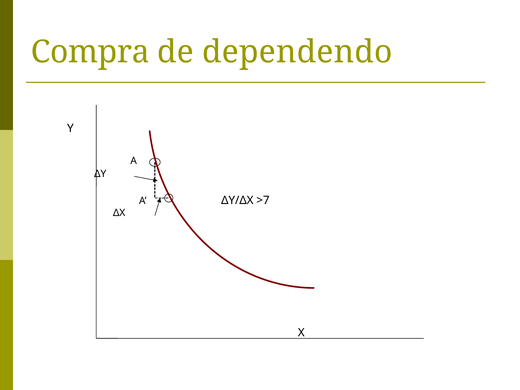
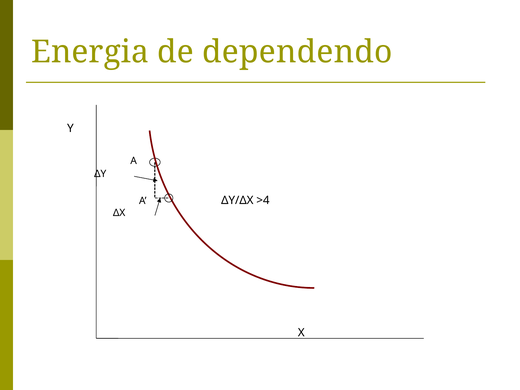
Compra: Compra -> Energia
>7: >7 -> >4
